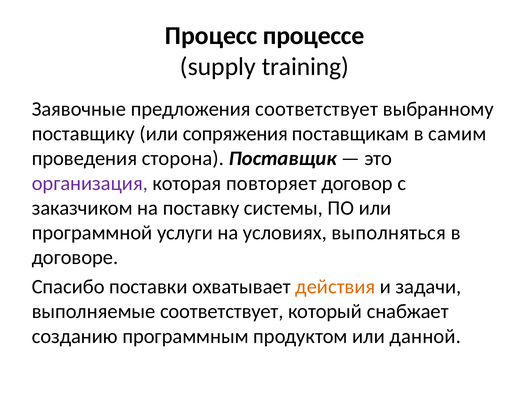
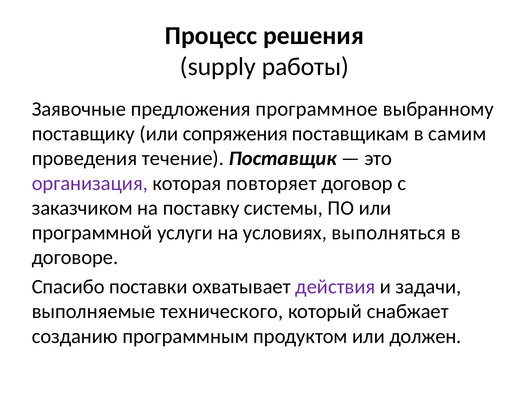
процессе: процессе -> решения
training: training -> работы
предложения соответствует: соответствует -> программное
сторона: сторона -> течение
действия colour: orange -> purple
выполняемые соответствует: соответствует -> технического
данной: данной -> должен
